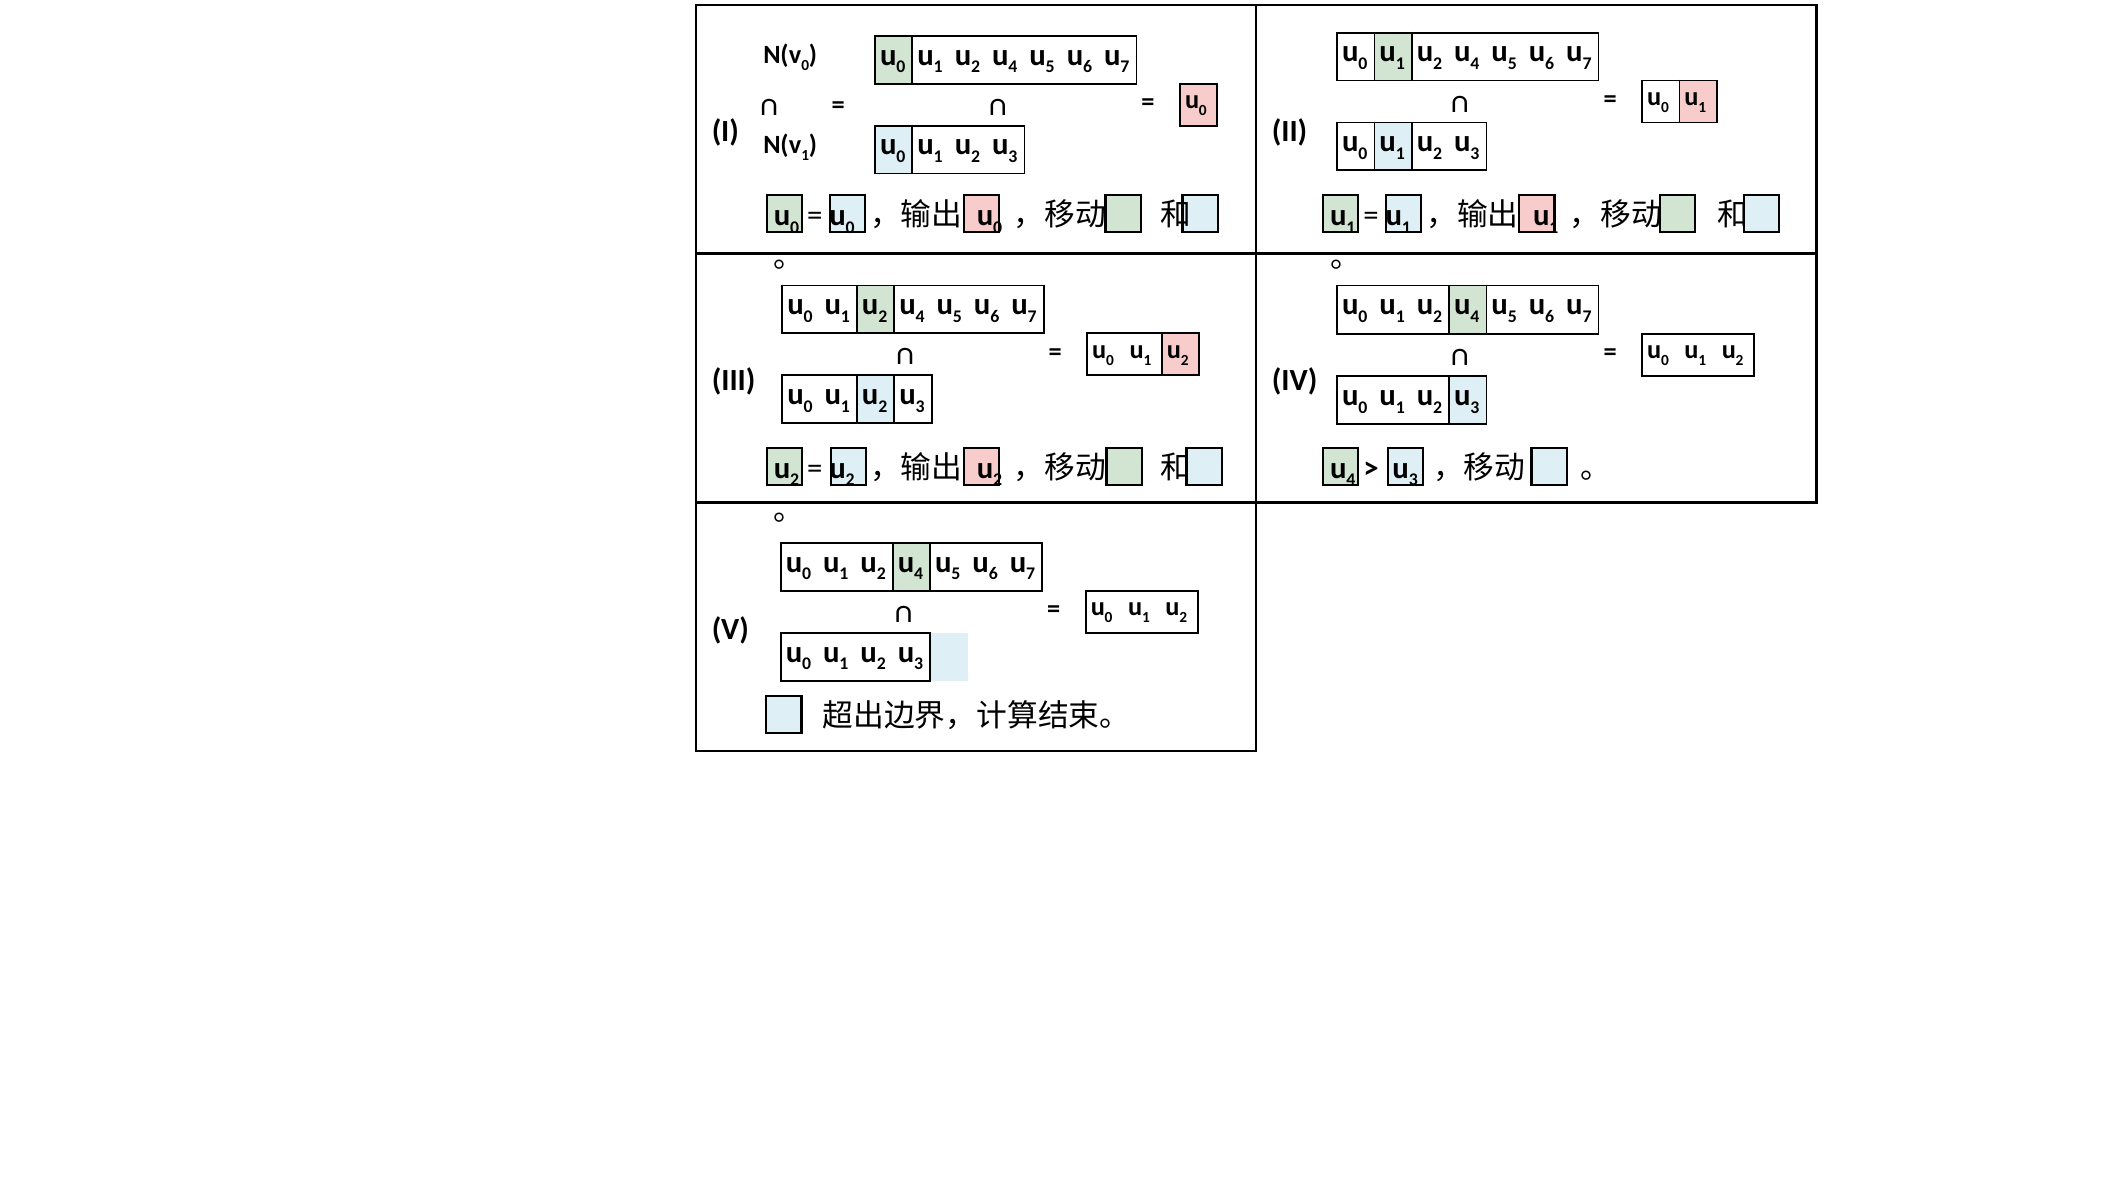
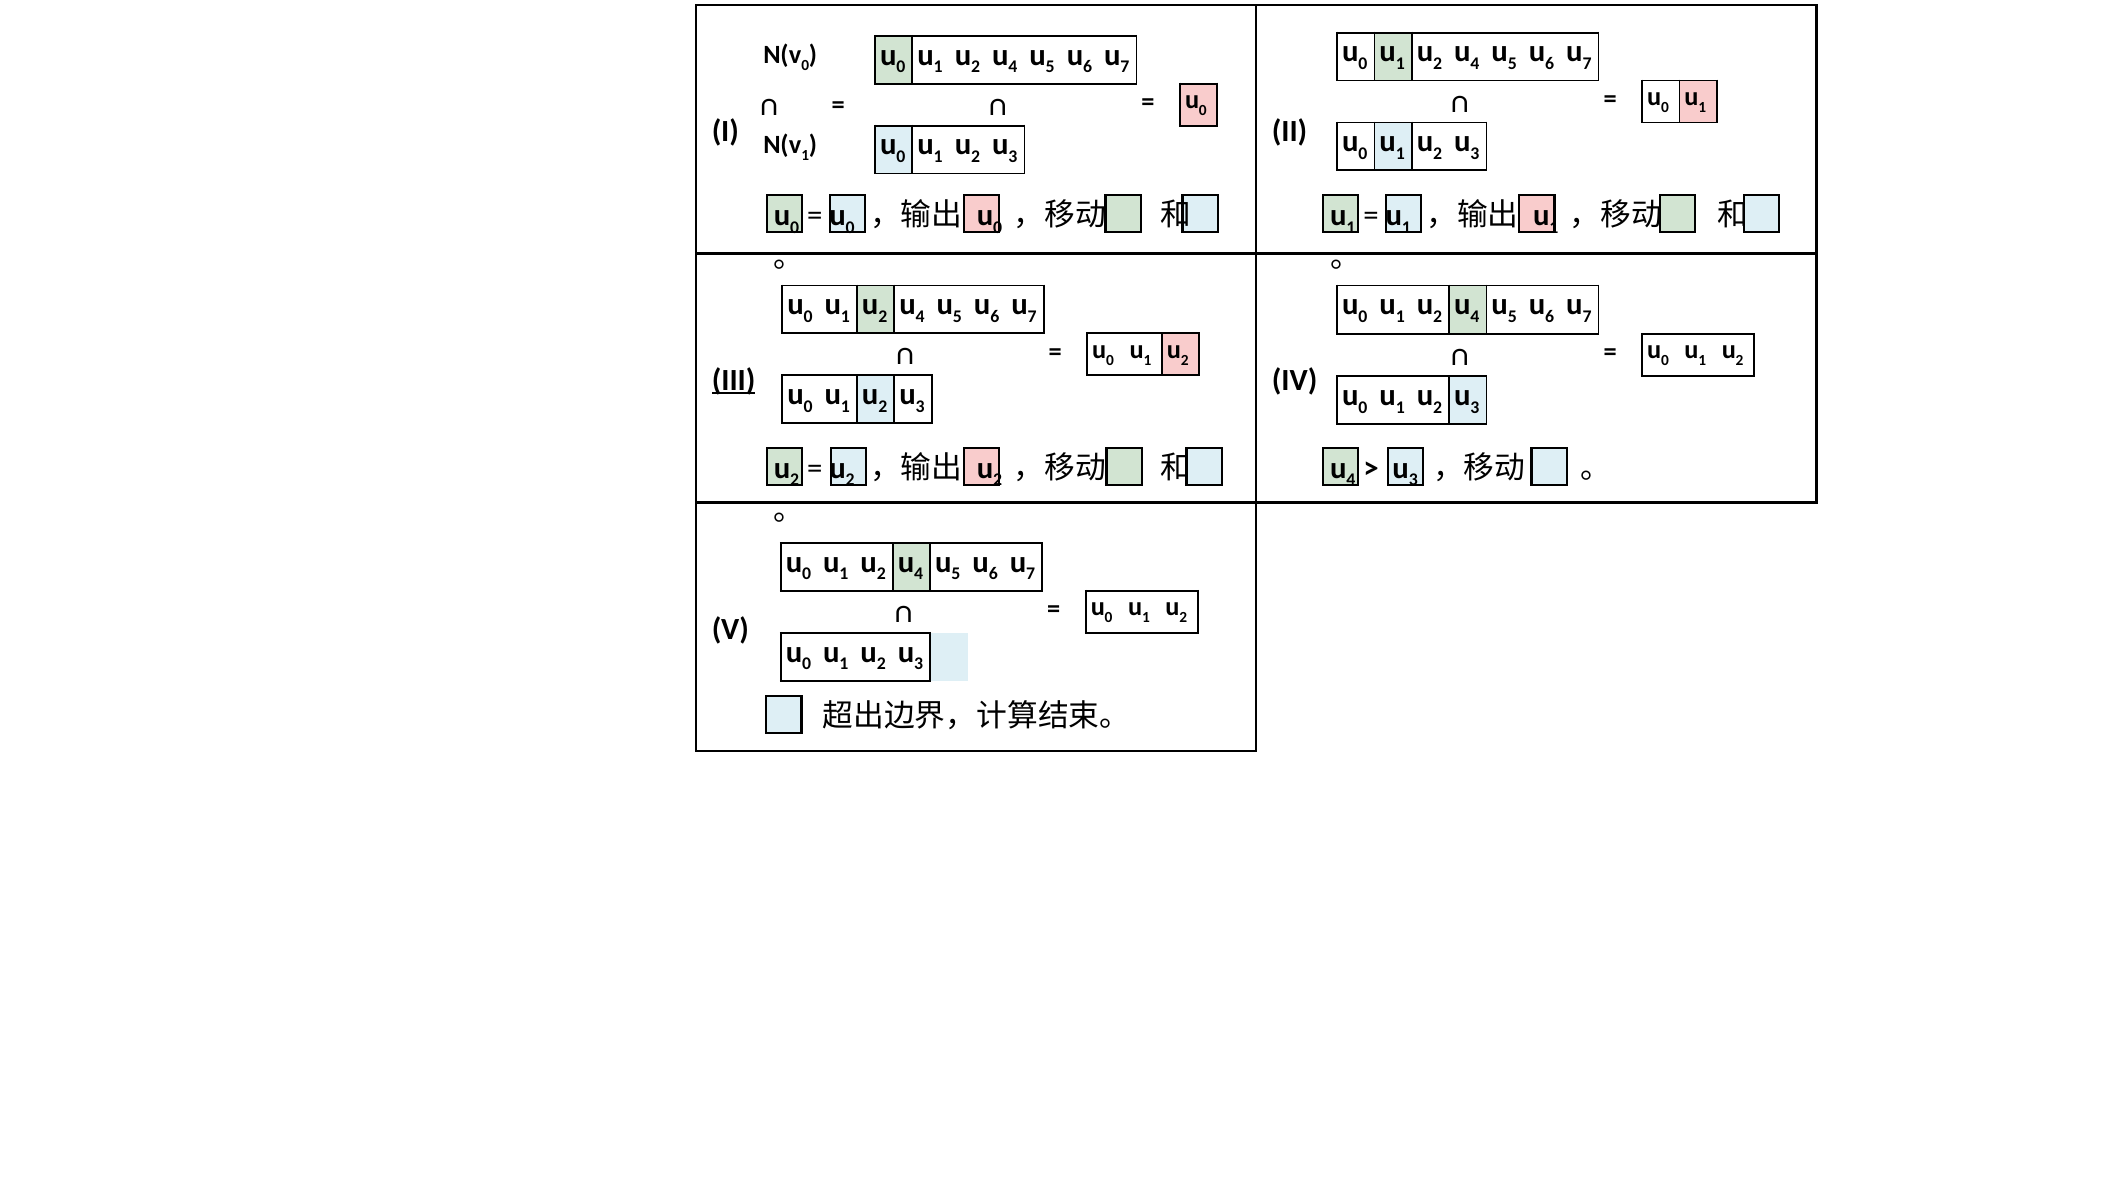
III underline: none -> present
